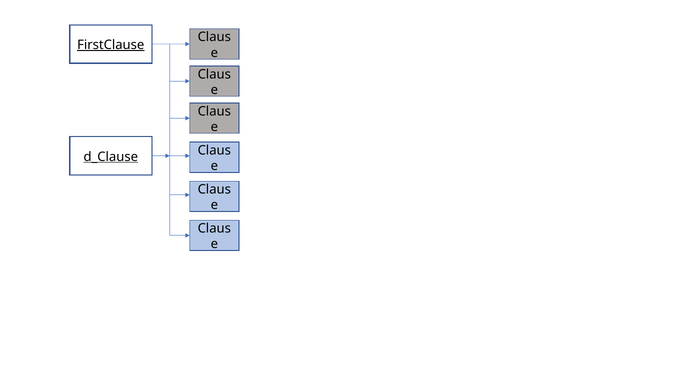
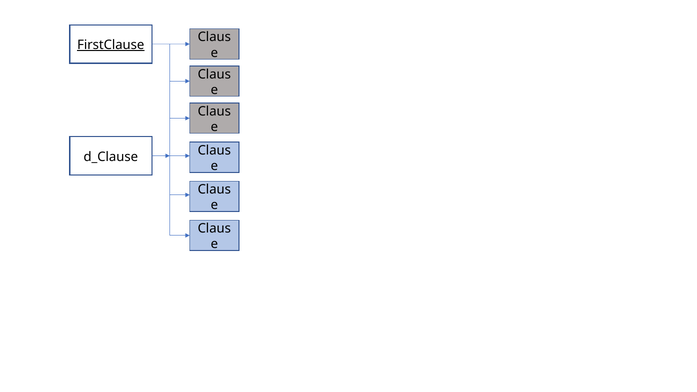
d_Clause underline: present -> none
